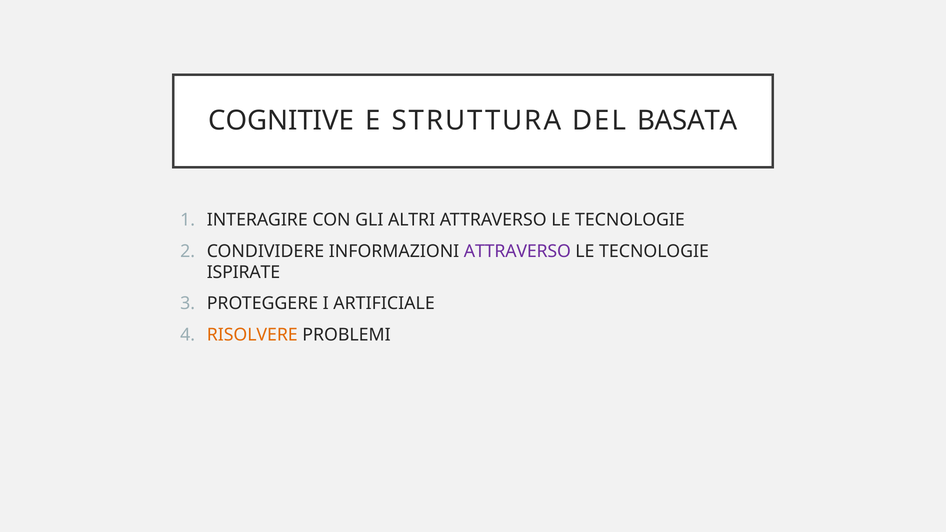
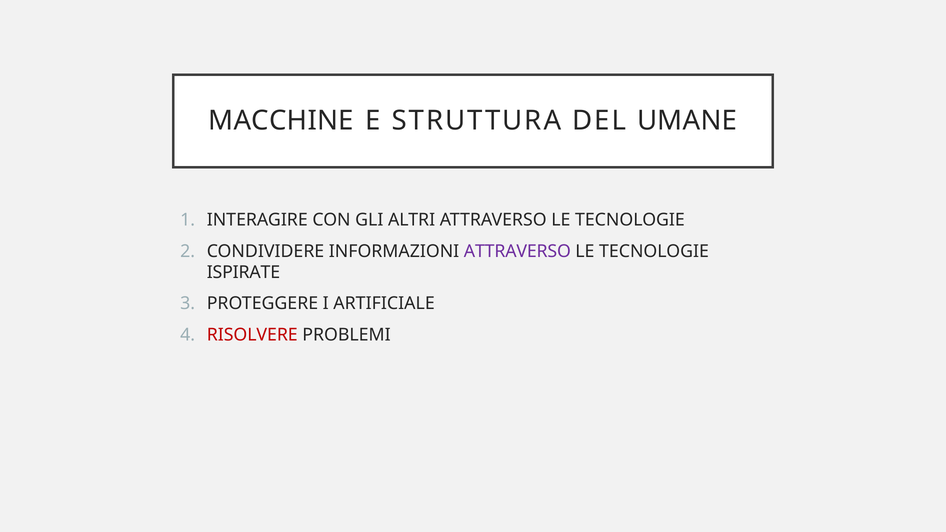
COGNITIVE: COGNITIVE -> MACCHINE
BASATA: BASATA -> UMANE
RISOLVERE colour: orange -> red
